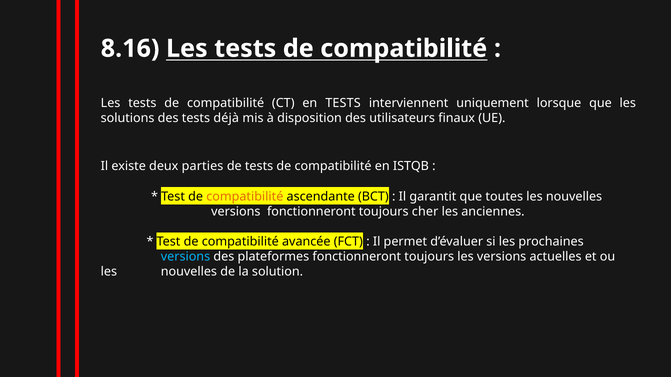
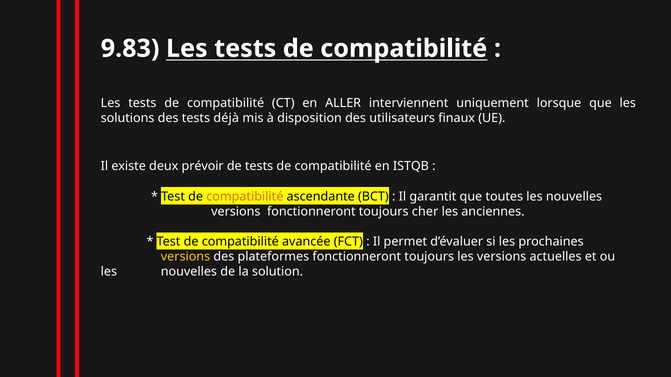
8.16: 8.16 -> 9.83
en TESTS: TESTS -> ALLER
parties: parties -> prévoir
versions at (186, 257) colour: light blue -> yellow
